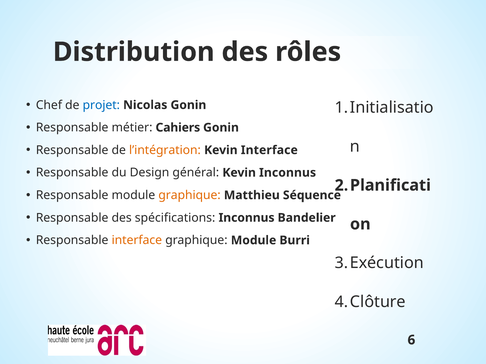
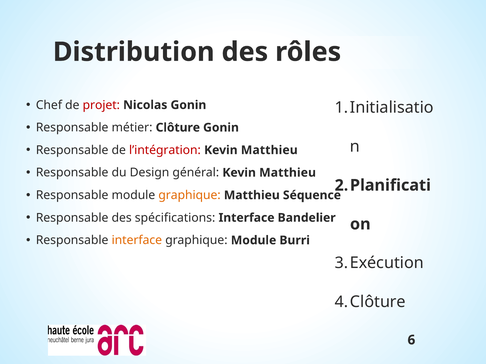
projet colour: blue -> red
Cahiers: Cahiers -> Clôture
l’intégration colour: orange -> red
Interface at (269, 150): Interface -> Matthieu
général Kevin Inconnus: Inconnus -> Matthieu
spécifications Inconnus: Inconnus -> Interface
